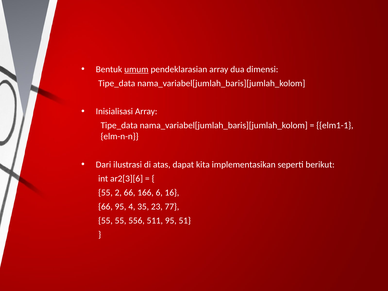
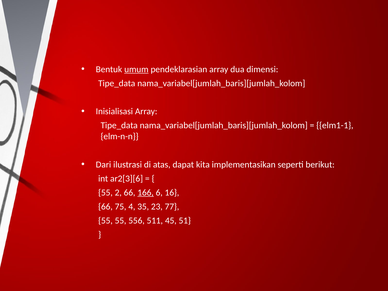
166 underline: none -> present
66 95: 95 -> 75
511 95: 95 -> 45
